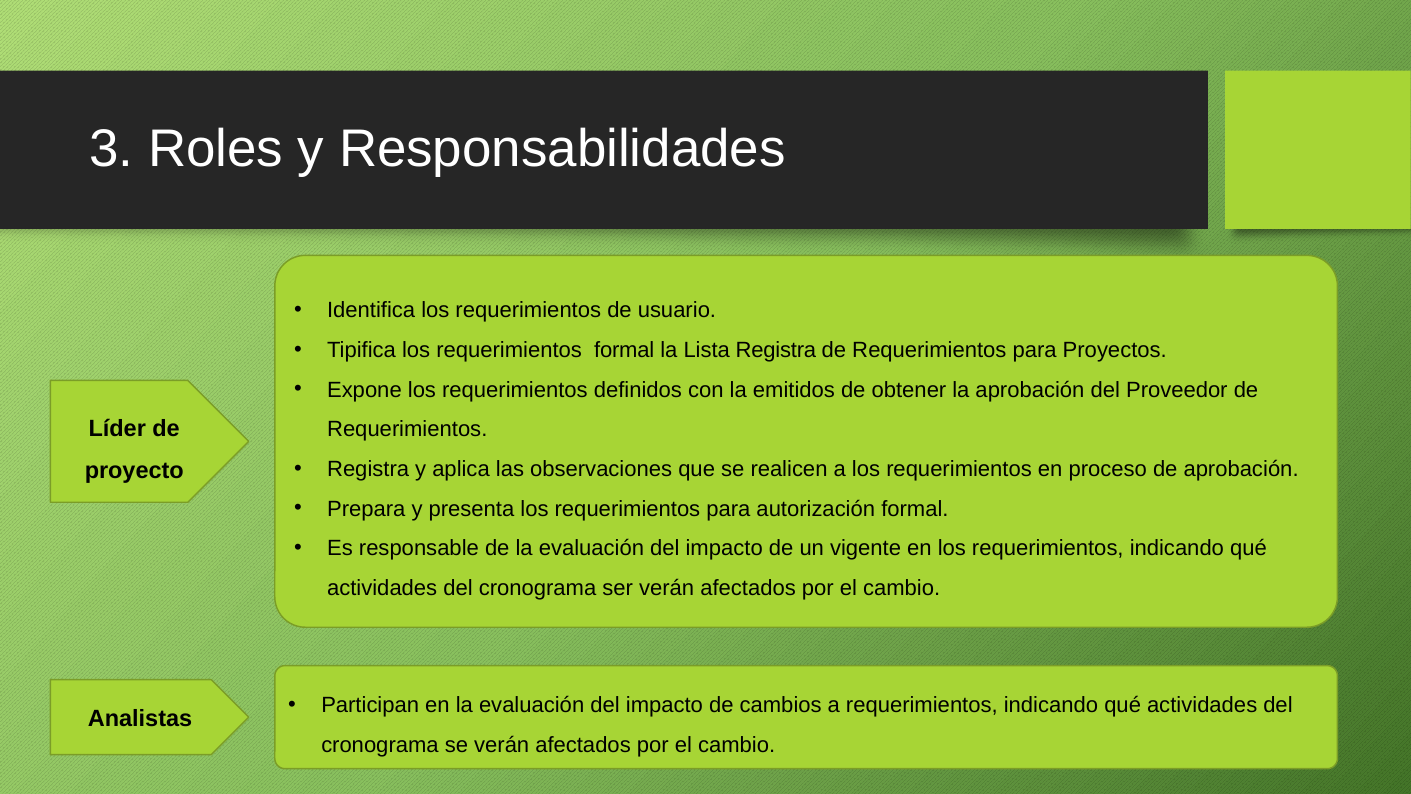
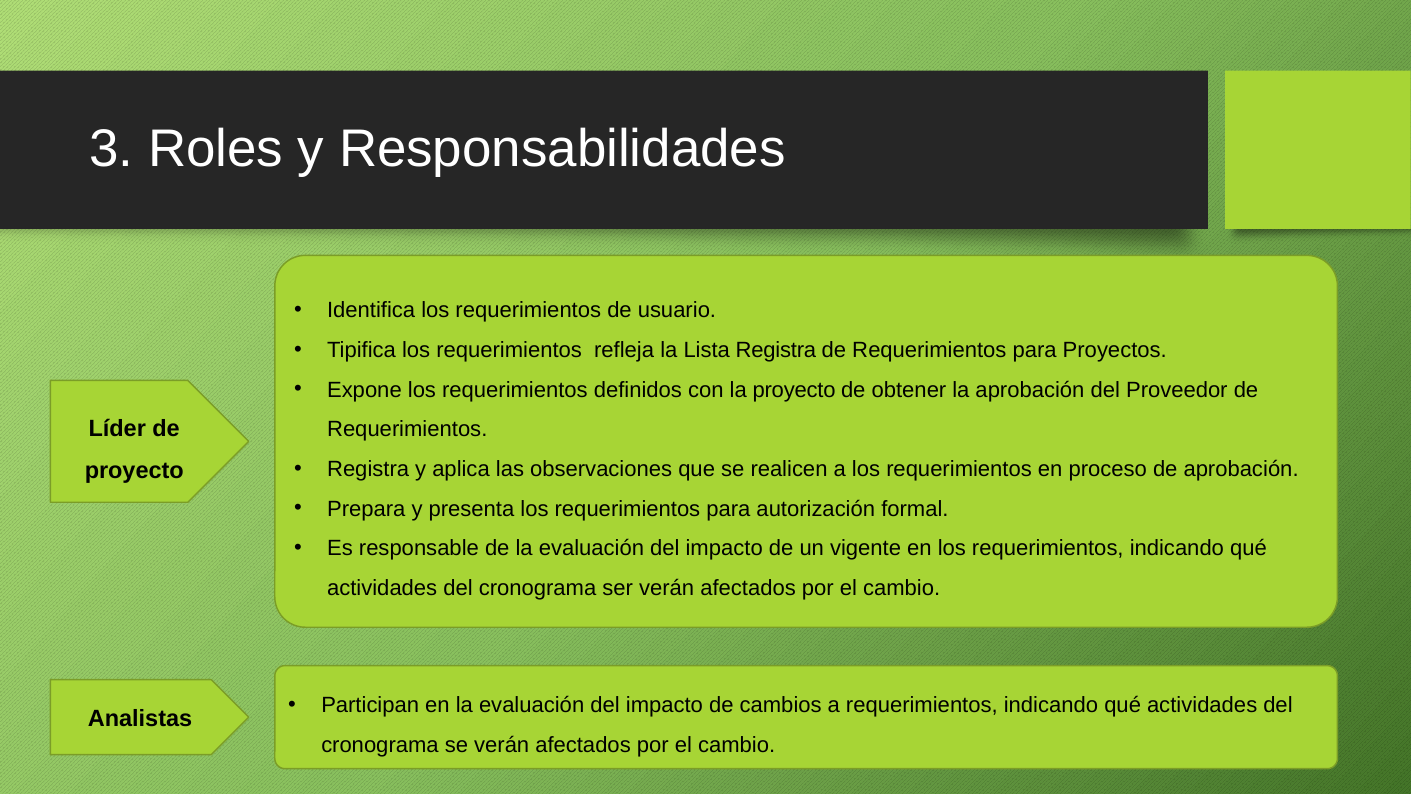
requerimientos formal: formal -> refleja
la emitidos: emitidos -> proyecto
